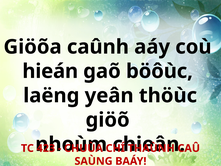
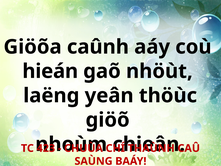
böôùc: böôùc -> nhöùt
